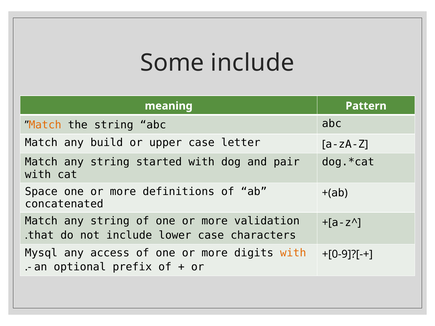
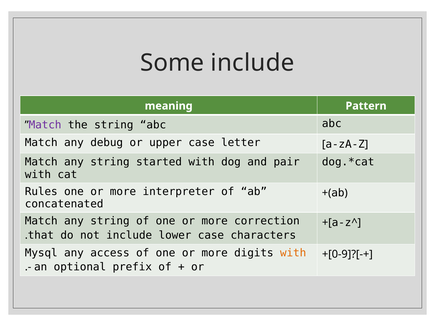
Match at (45, 125) colour: orange -> purple
build: build -> debug
Space: Space -> Rules
definitions: definitions -> interpreter
validation: validation -> correction
